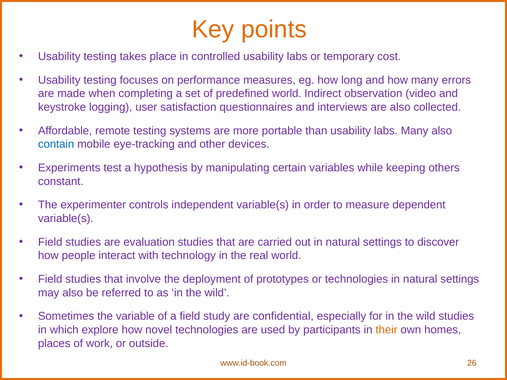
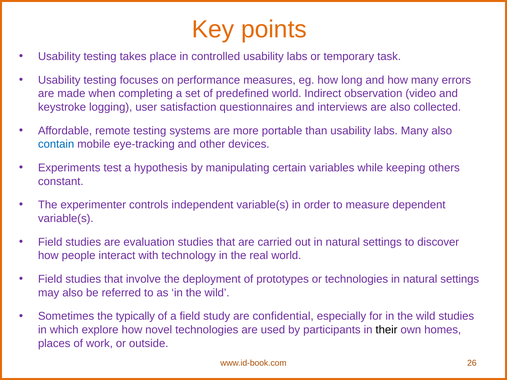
cost: cost -> task
variable: variable -> typically
their colour: orange -> black
